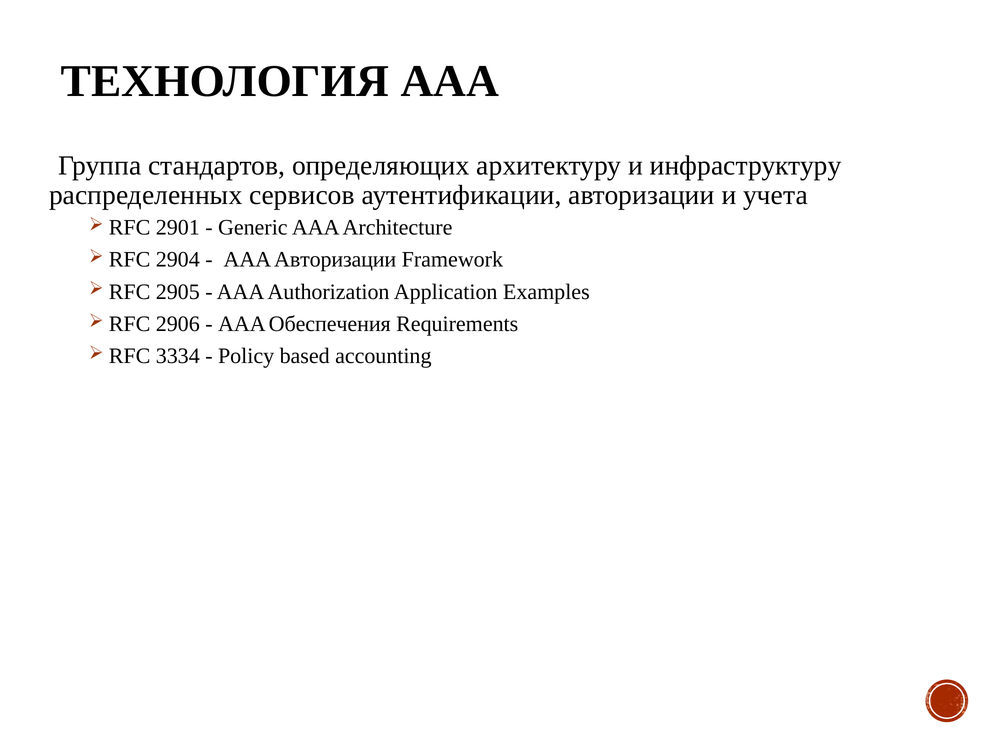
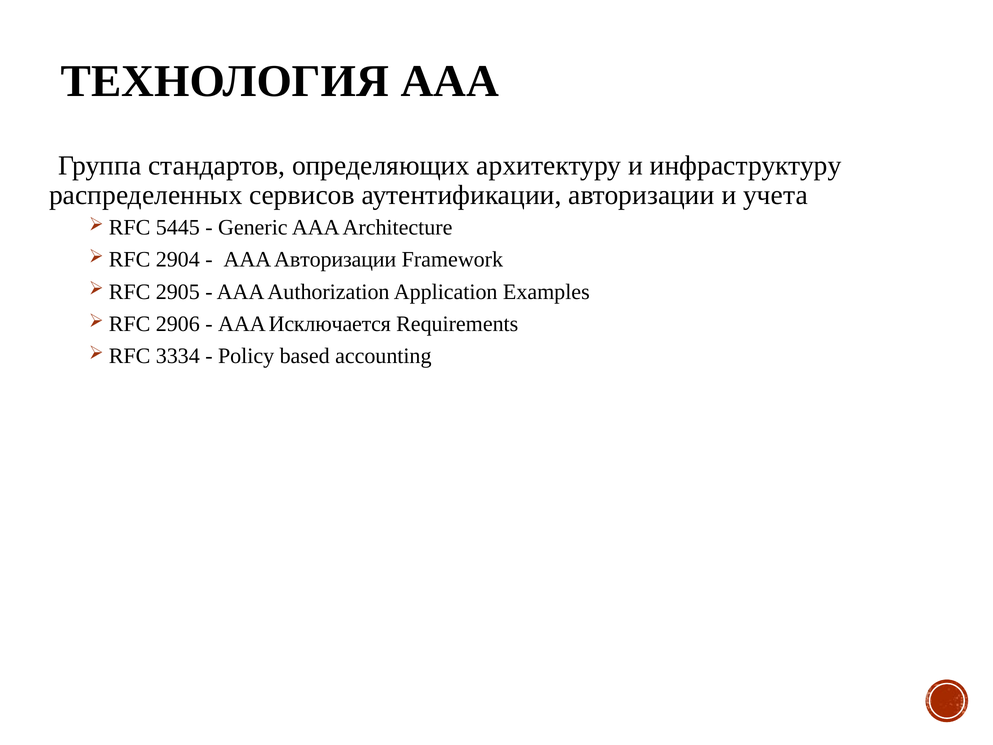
2901: 2901 -> 5445
Обеспечения: Обеспечения -> Исключается
